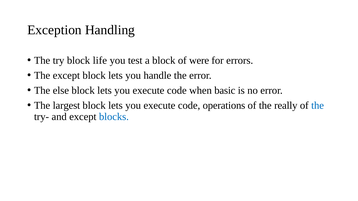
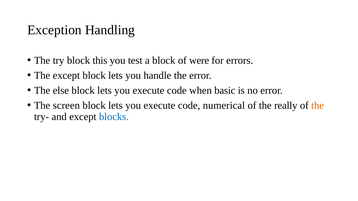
life: life -> this
largest: largest -> screen
operations: operations -> numerical
the at (318, 106) colour: blue -> orange
